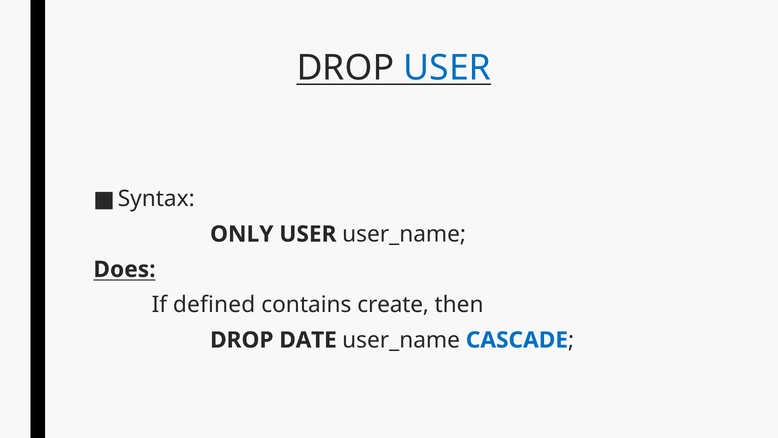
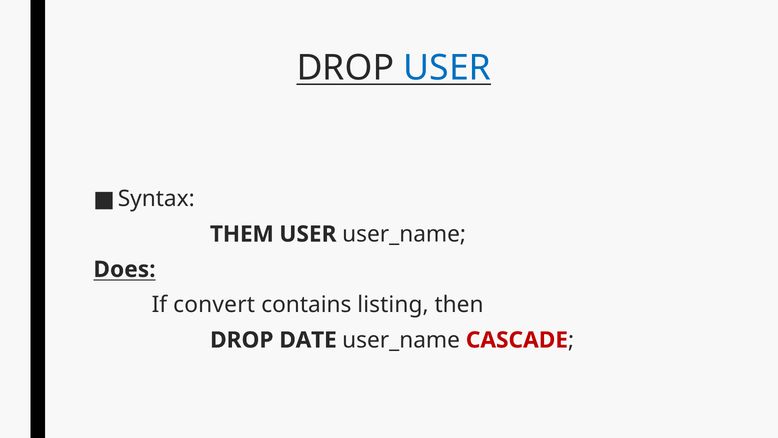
ONLY: ONLY -> THEM
defined: defined -> convert
create: create -> listing
CASCADE colour: blue -> red
